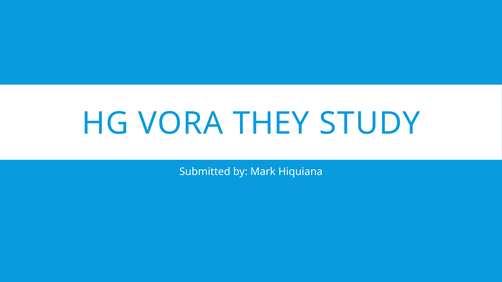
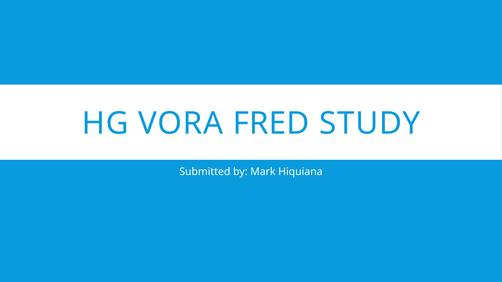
THEY: THEY -> FRED
